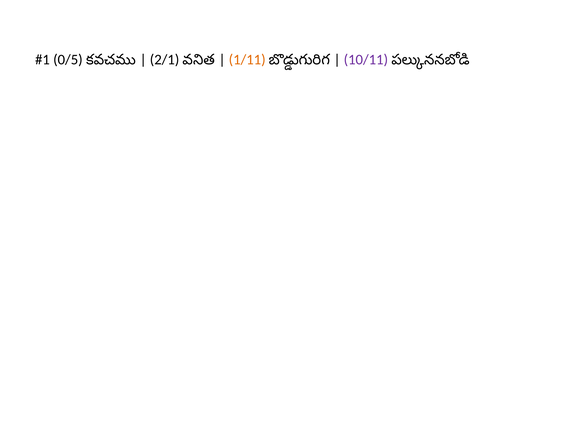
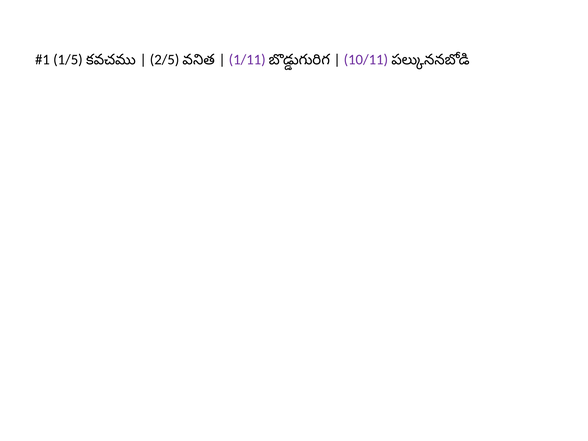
0/5: 0/5 -> 1/5
2/1: 2/1 -> 2/5
1/11 colour: orange -> purple
